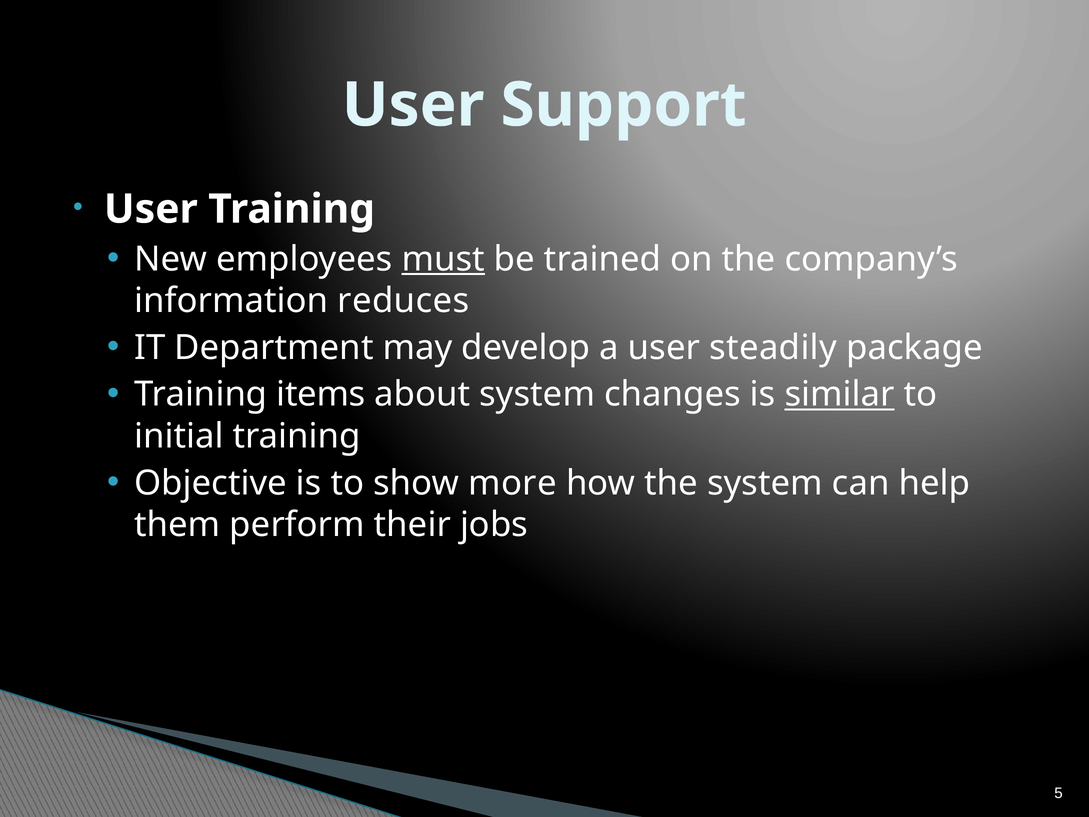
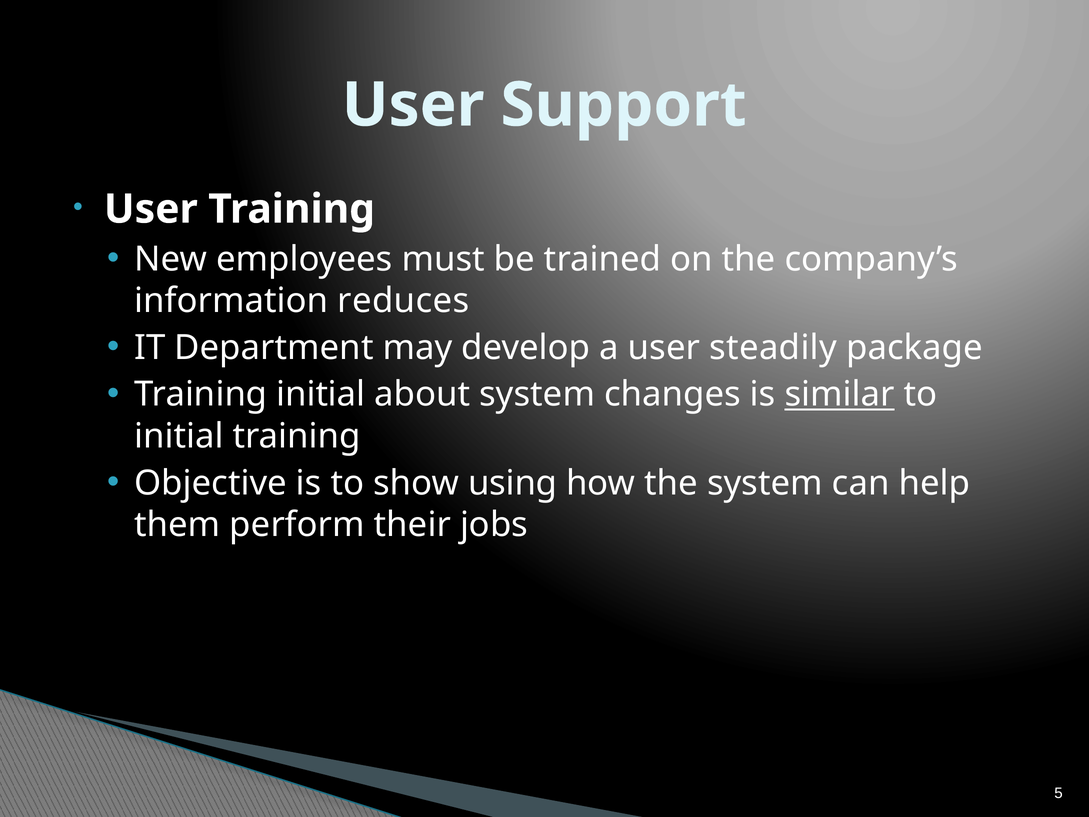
must underline: present -> none
Training items: items -> initial
more: more -> using
